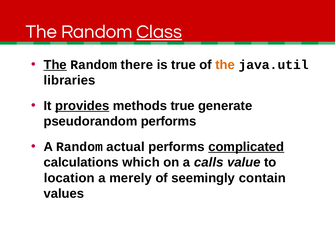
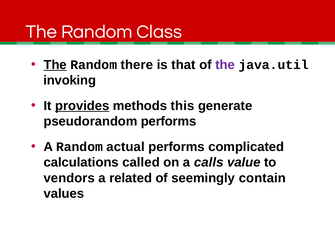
Class underline: present -> none
is true: true -> that
the at (225, 65) colour: orange -> purple
libraries: libraries -> invoking
methods true: true -> this
complicated underline: present -> none
which: which -> called
location: location -> vendors
merely: merely -> related
